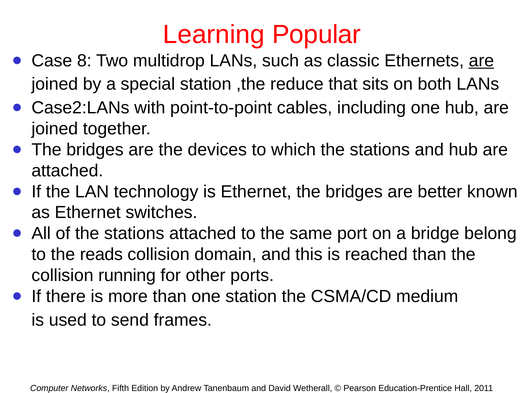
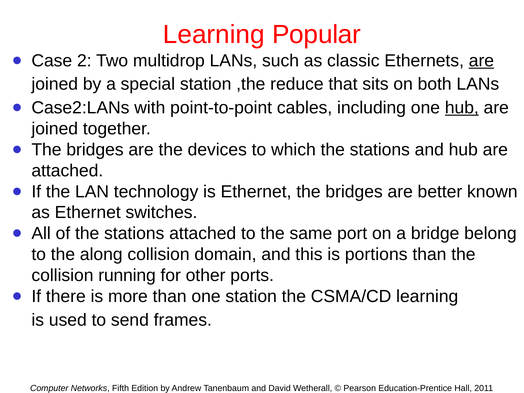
8: 8 -> 2
hub at (462, 108) underline: none -> present
reads: reads -> along
reached: reached -> portions
CSMA/CD medium: medium -> learning
